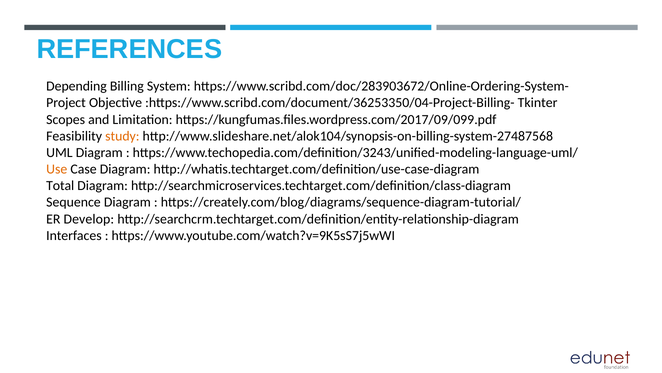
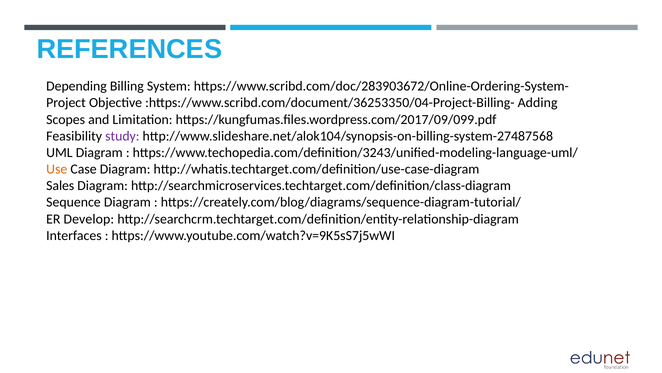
Tkinter: Tkinter -> Adding
study colour: orange -> purple
Total: Total -> Sales
